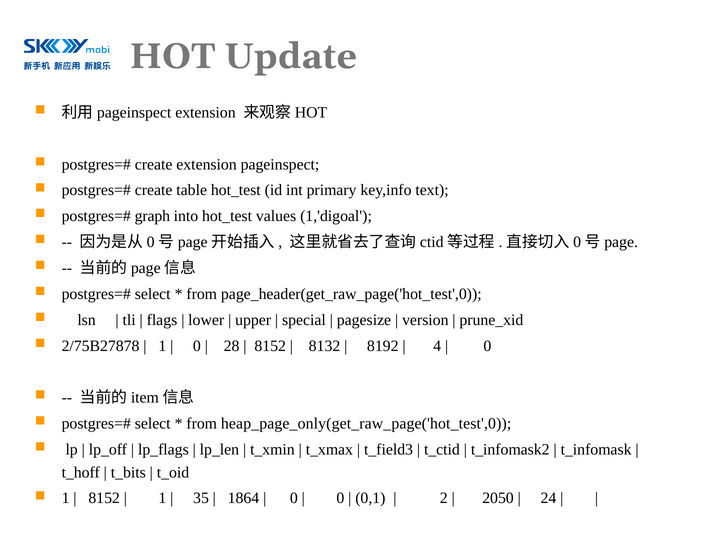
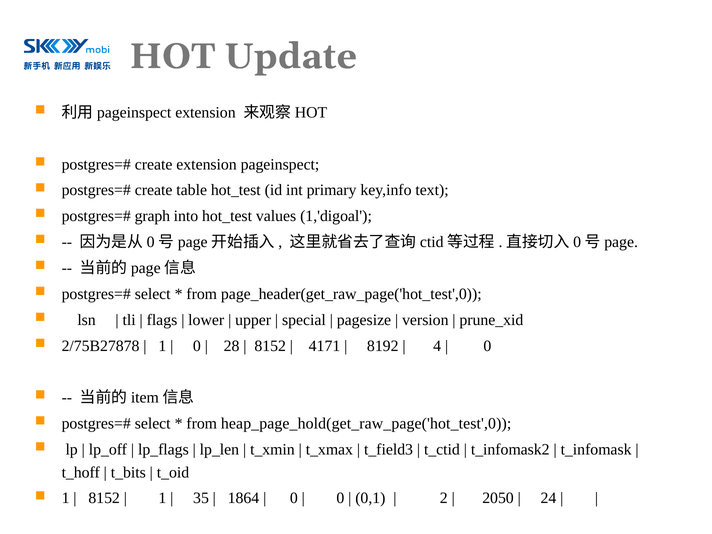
8132: 8132 -> 4171
heap_page_only(get_raw_page('hot_test',0: heap_page_only(get_raw_page('hot_test',0 -> heap_page_hold(get_raw_page('hot_test',0
